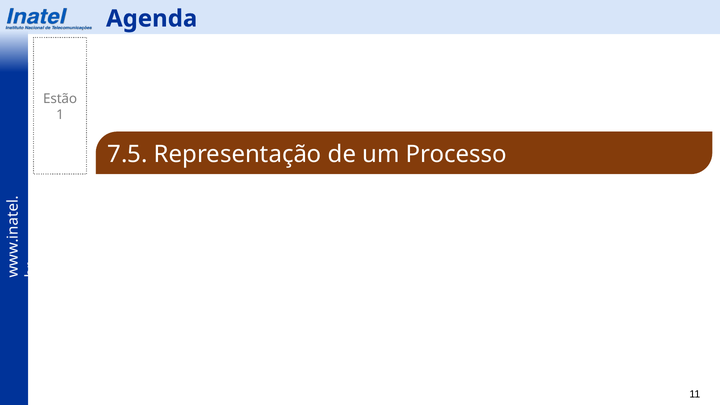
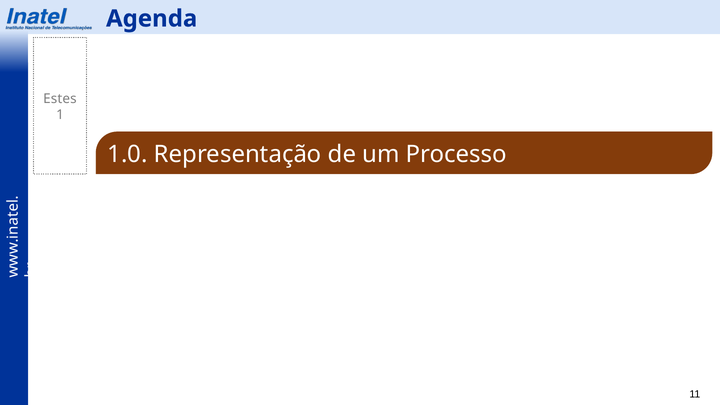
Estão: Estão -> Estes
7.5: 7.5 -> 1.0
